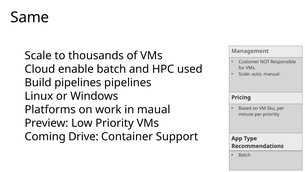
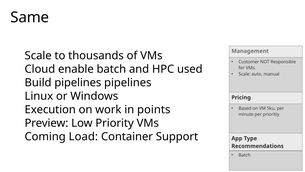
Platforms: Platforms -> Execution
maual: maual -> points
Drive: Drive -> Load
